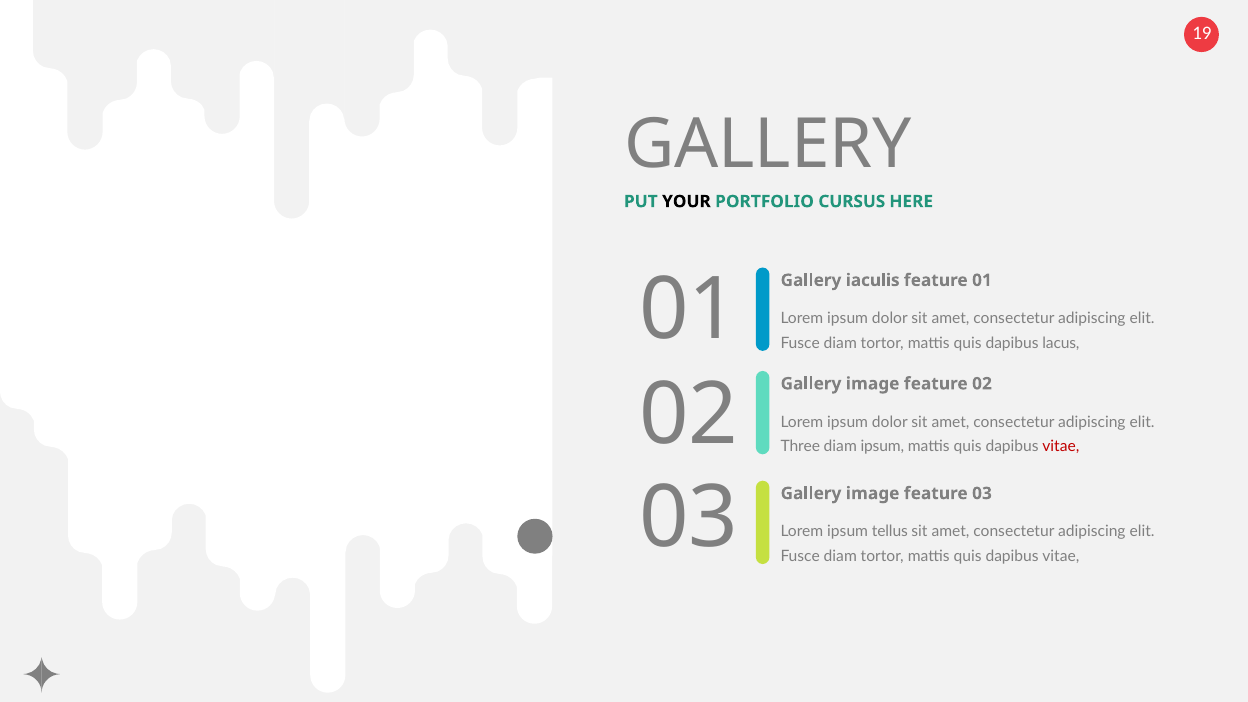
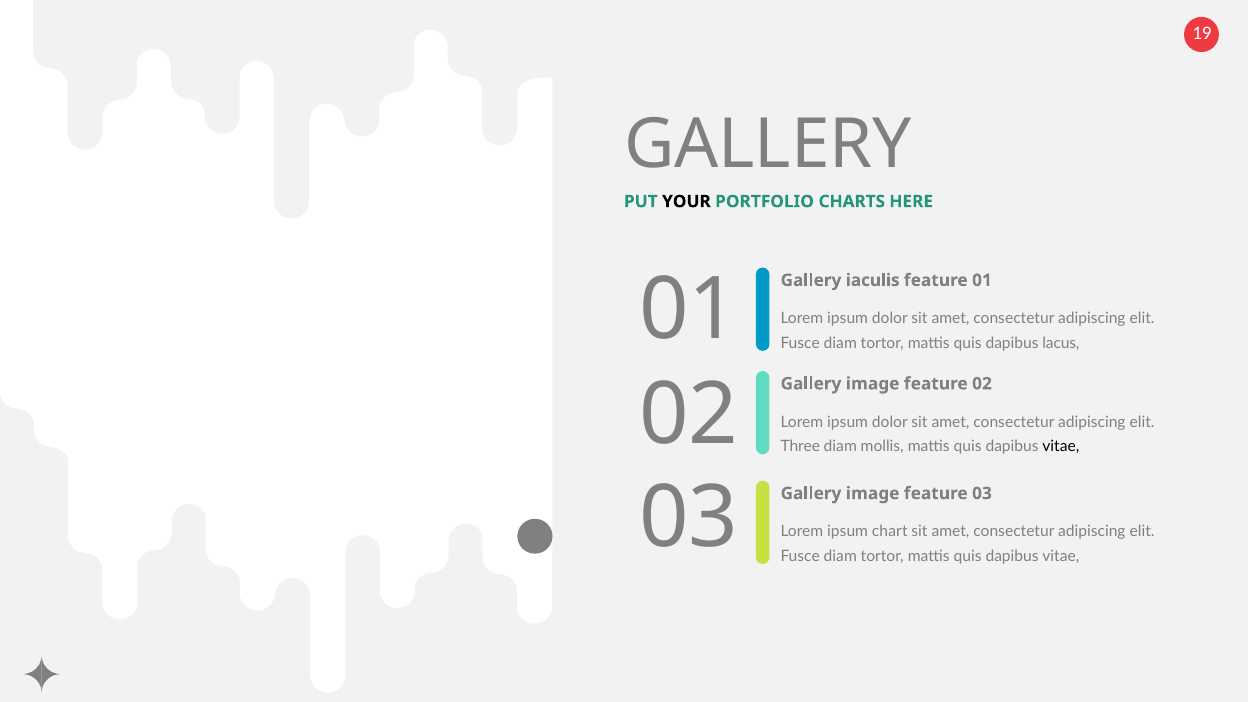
CURSUS: CURSUS -> CHARTS
diam ipsum: ipsum -> mollis
vitae at (1061, 446) colour: red -> black
tellus: tellus -> chart
